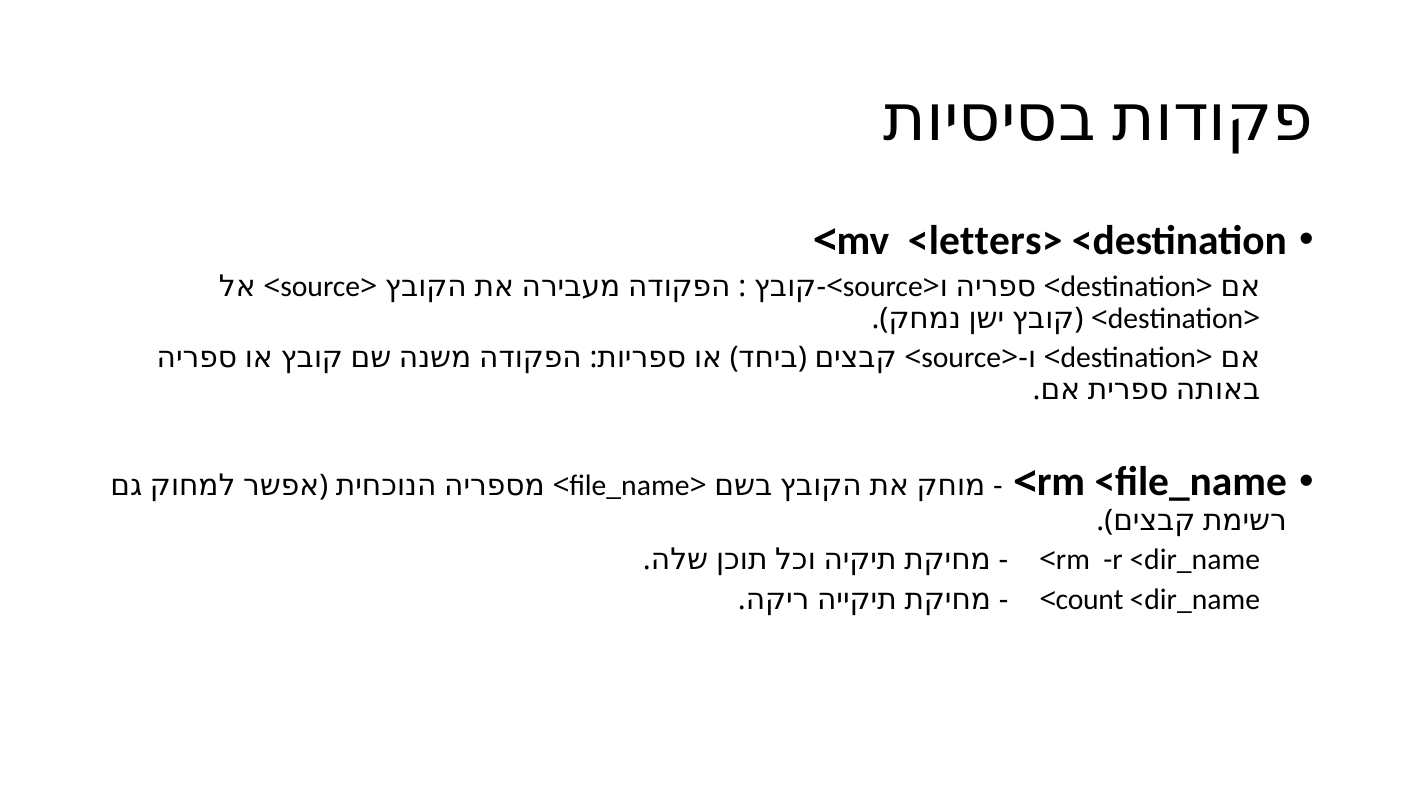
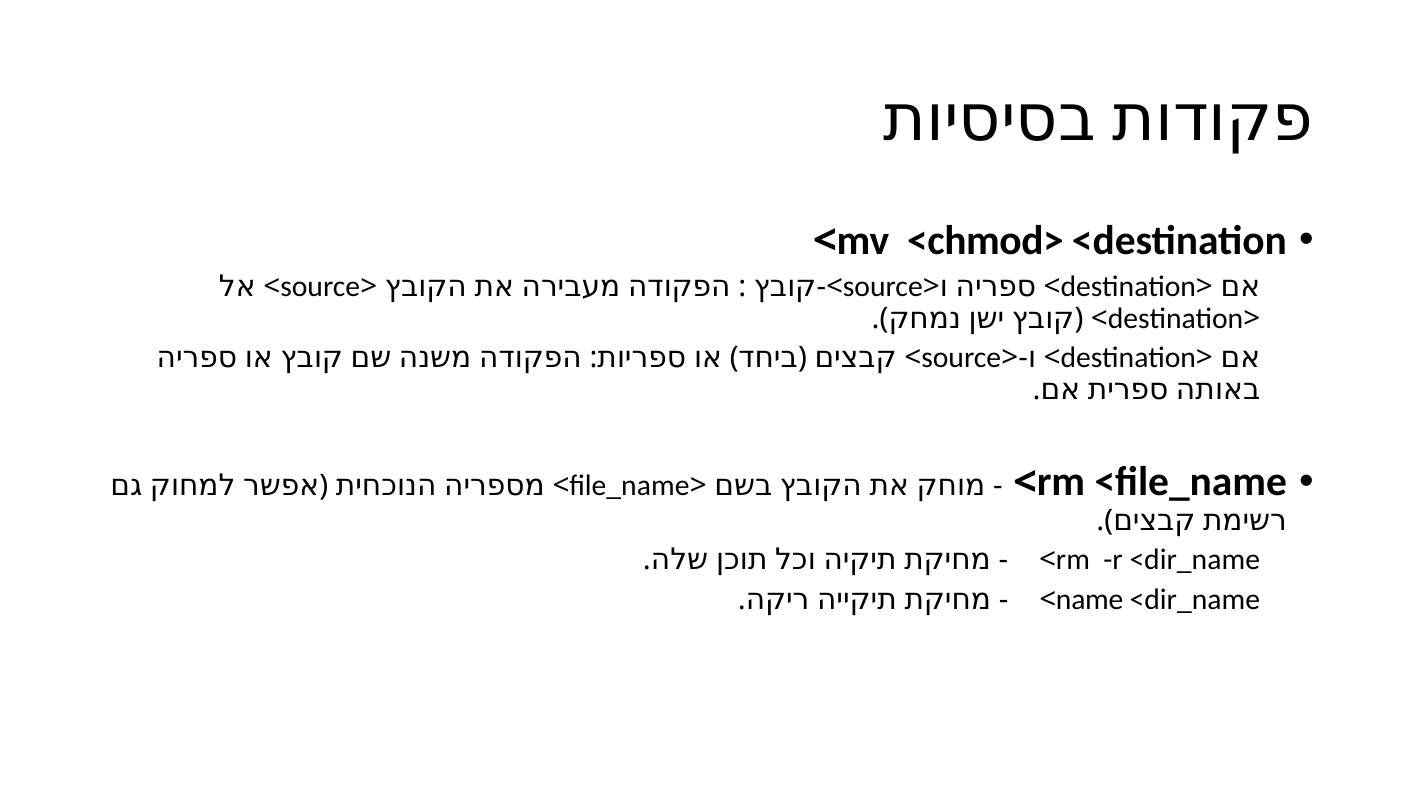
<letters>: <letters> -> <chmod>
count: count -> name
